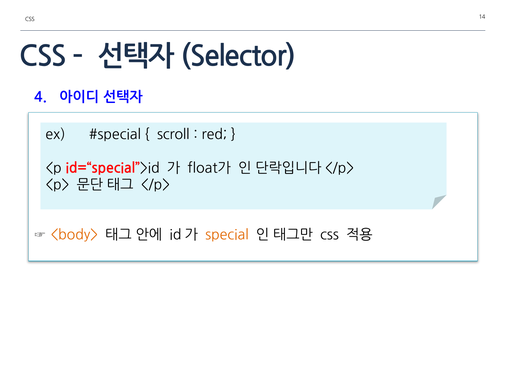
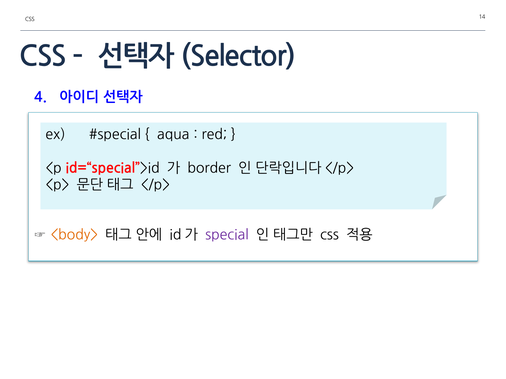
scroll: scroll -> aqua
float가: float가 -> border
special colour: orange -> purple
